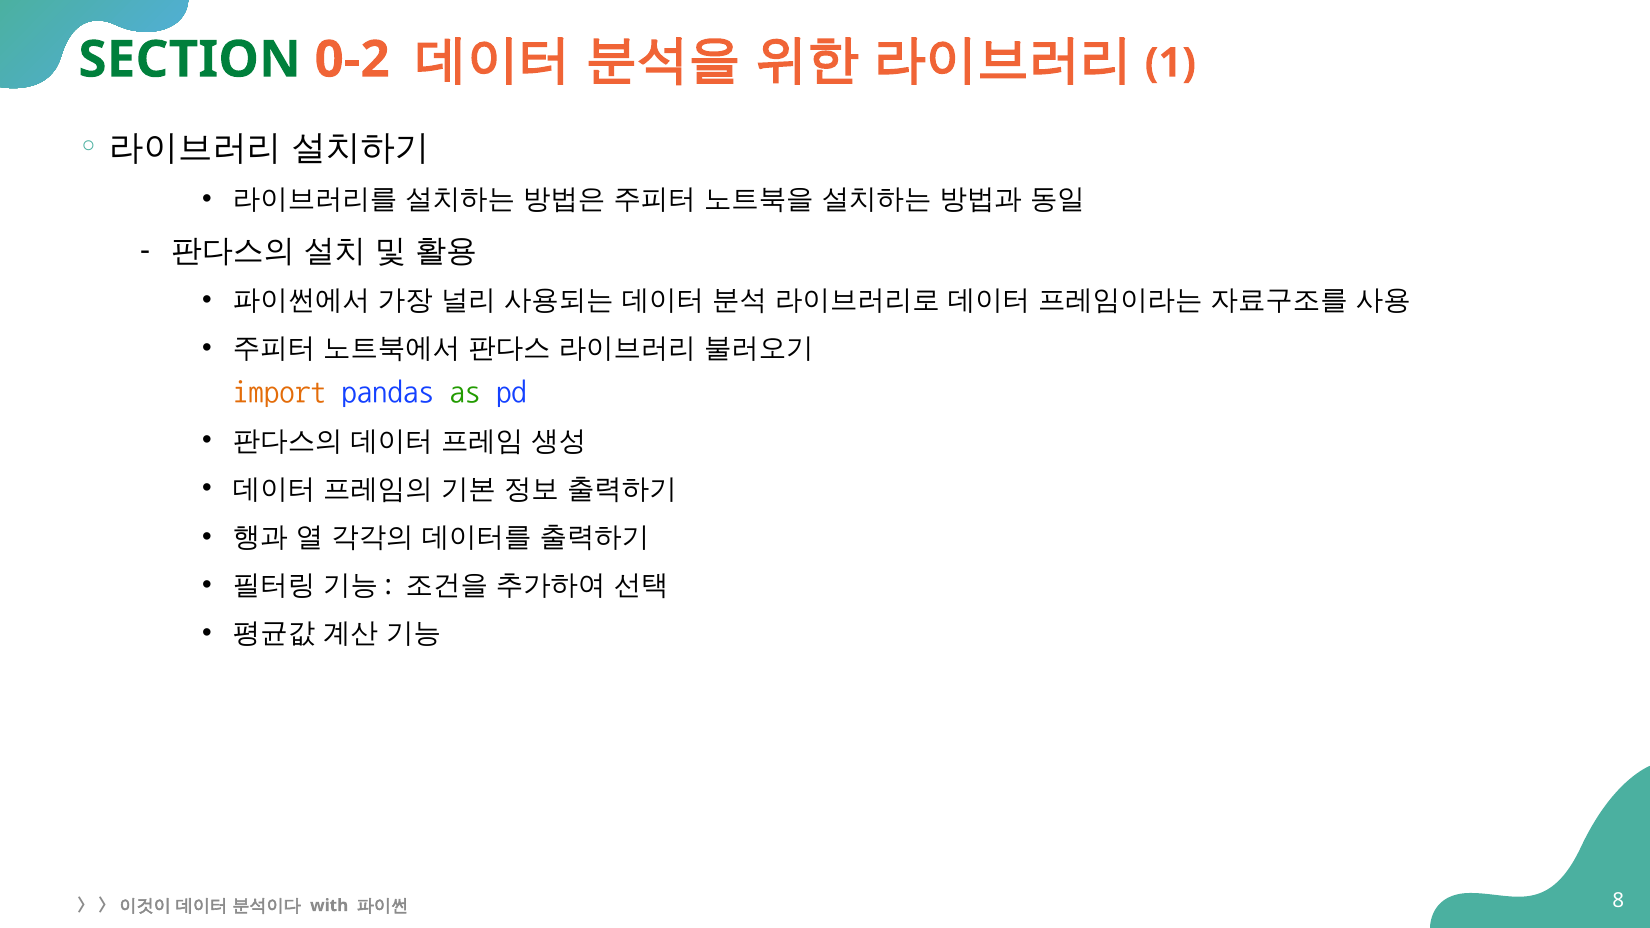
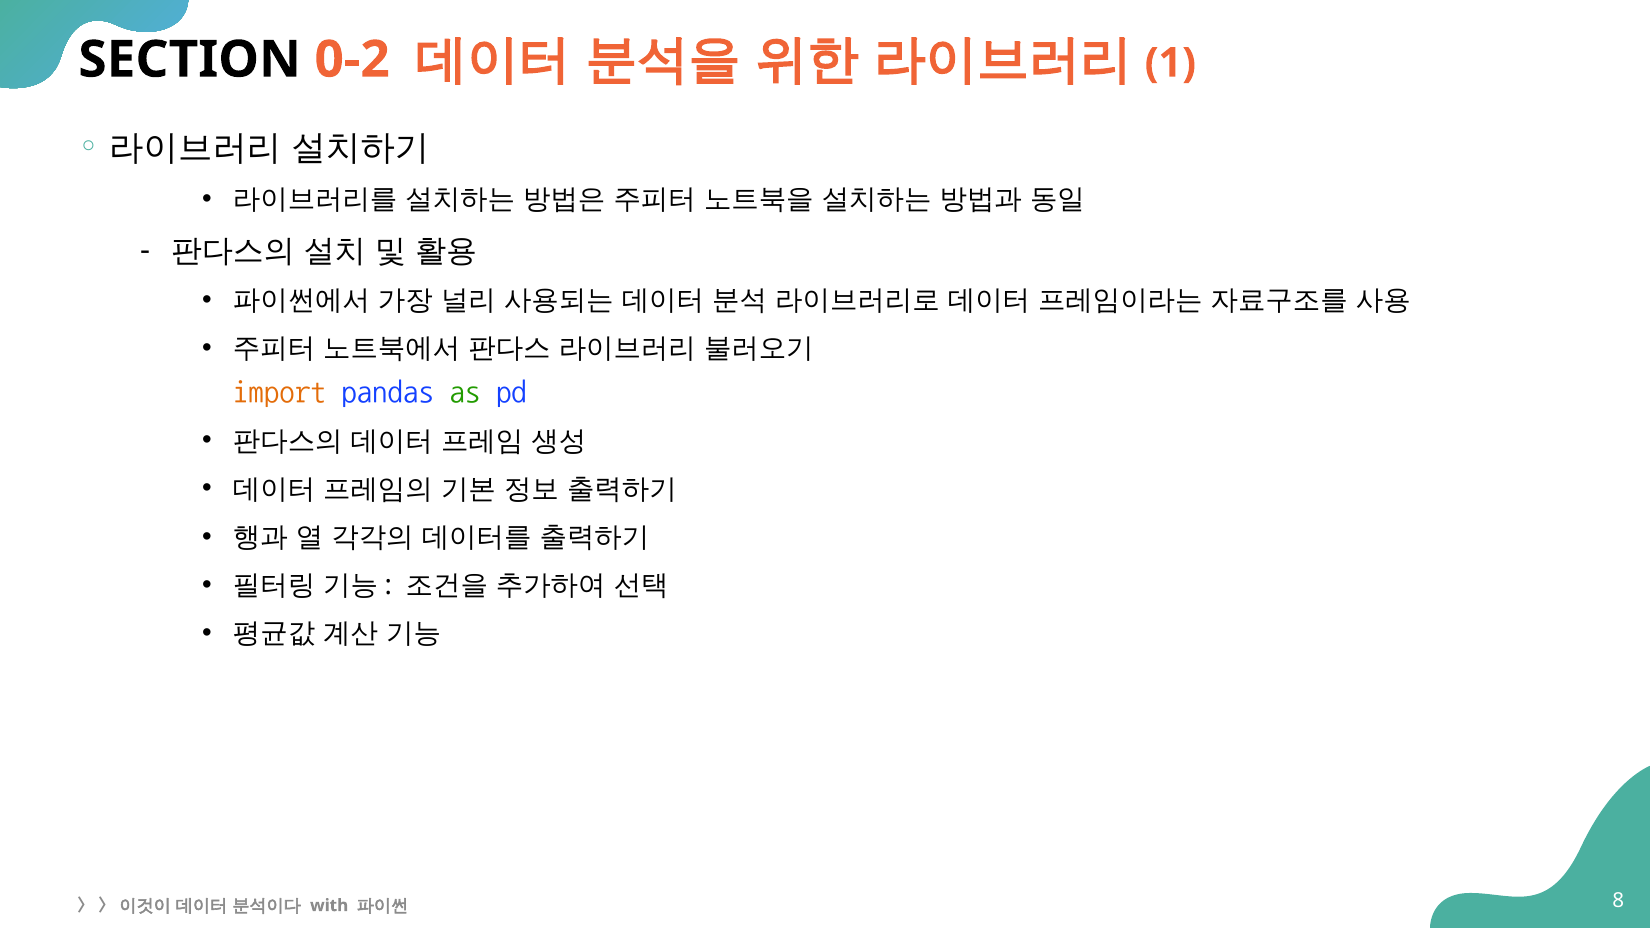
SECTION colour: green -> black
